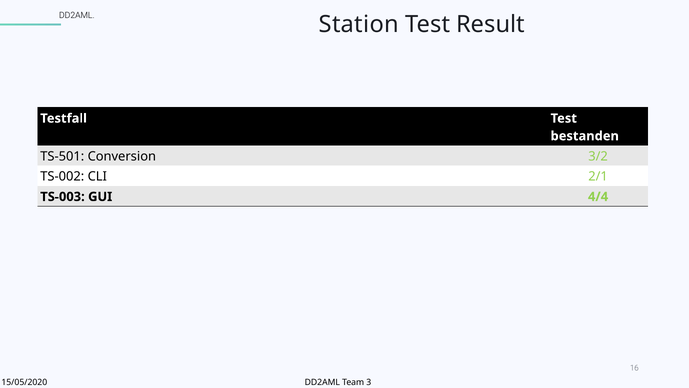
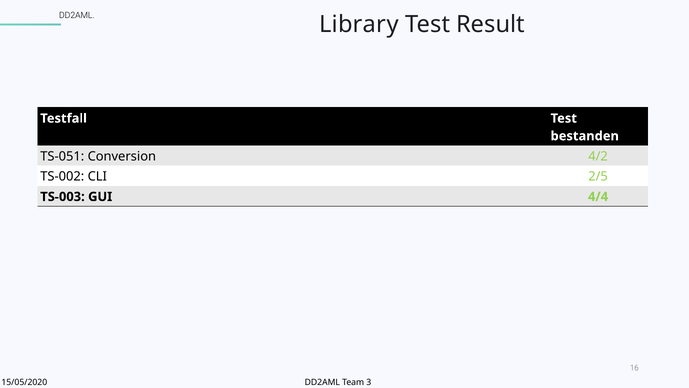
Station: Station -> Library
TS-501: TS-501 -> TS-051
3/2: 3/2 -> 4/2
2/1: 2/1 -> 2/5
